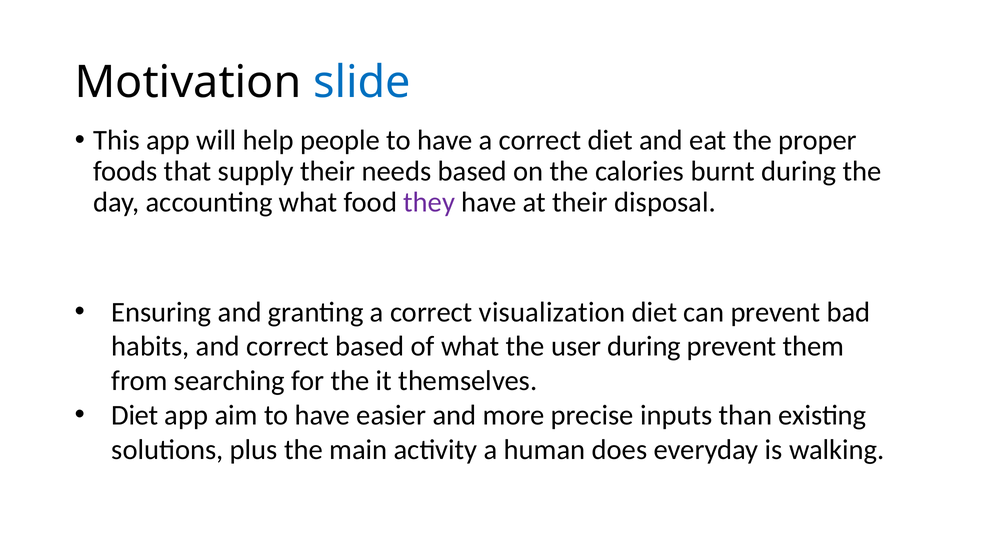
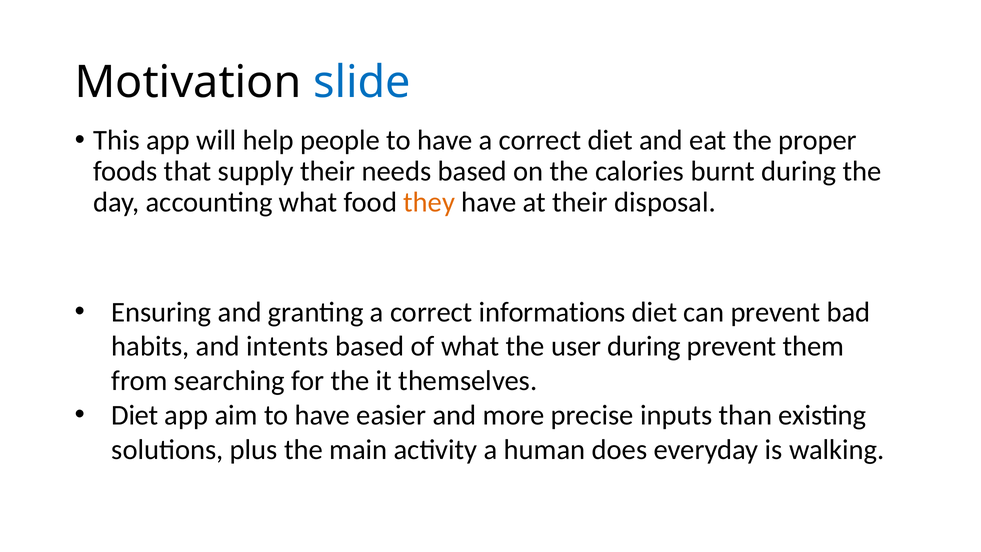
they colour: purple -> orange
visualization: visualization -> informations
and correct: correct -> intents
